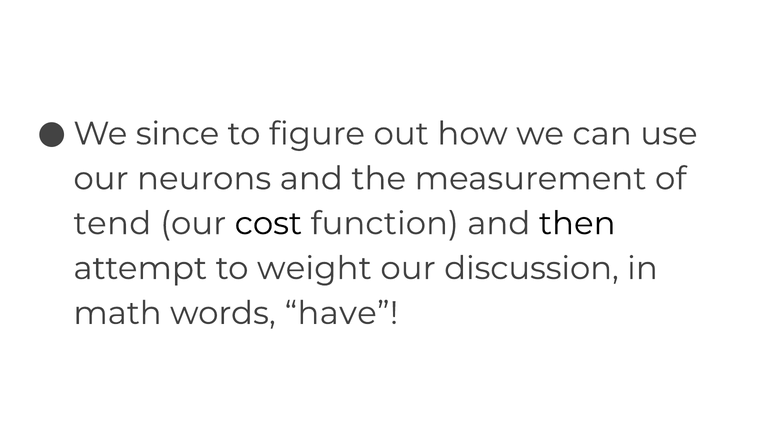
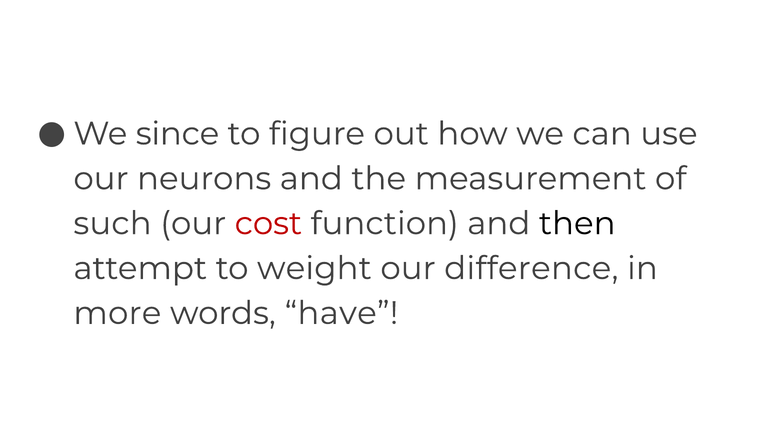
tend: tend -> such
cost colour: black -> red
discussion: discussion -> difference
math: math -> more
